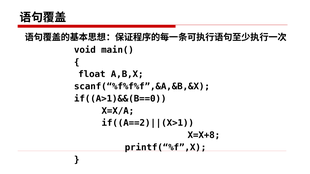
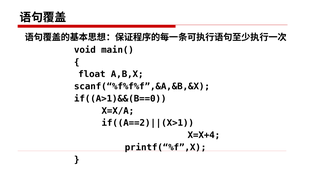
X=X+8: X=X+8 -> X=X+4
